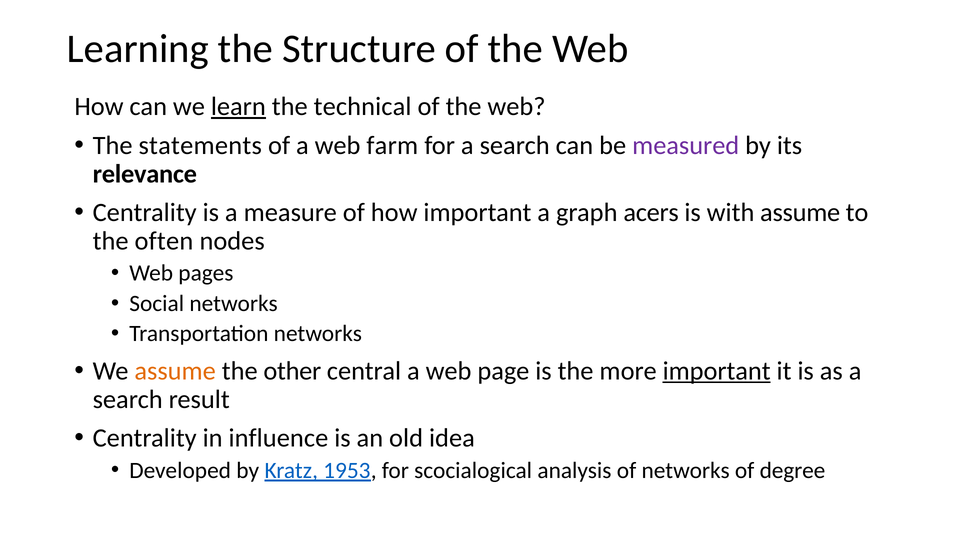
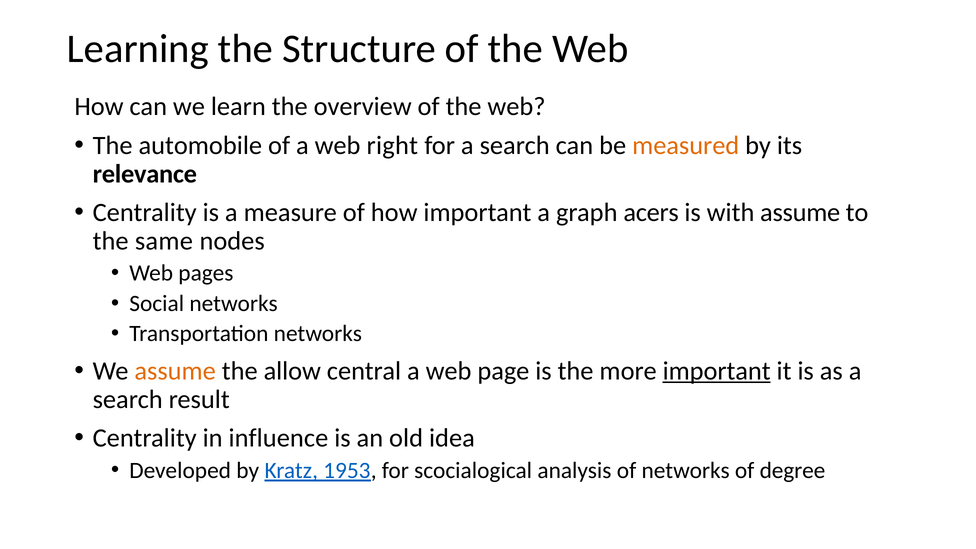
learn underline: present -> none
technical: technical -> overview
statements: statements -> automobile
farm: farm -> right
measured colour: purple -> orange
often: often -> same
other: other -> allow
